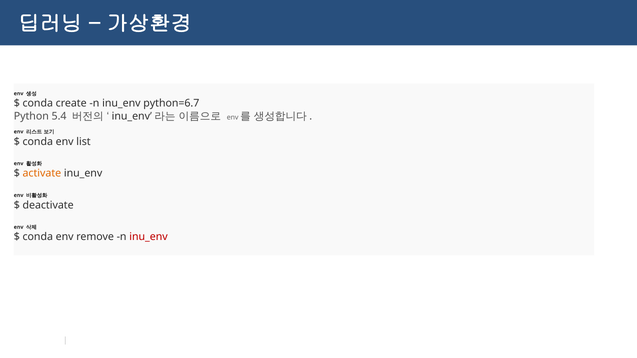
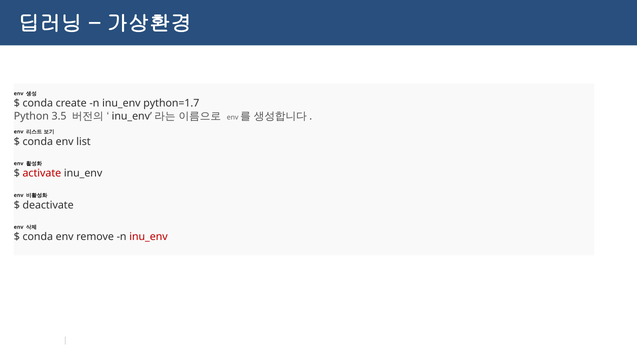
python=6.7: python=6.7 -> python=1.7
5.4: 5.4 -> 3.5
activate colour: orange -> red
